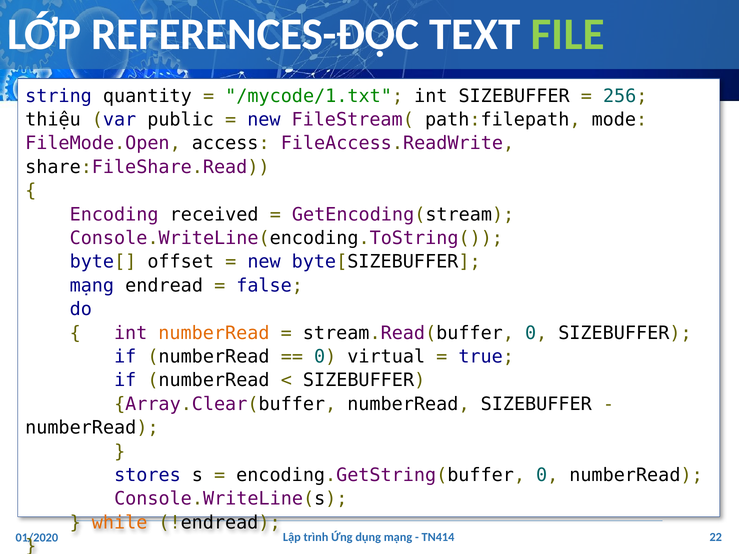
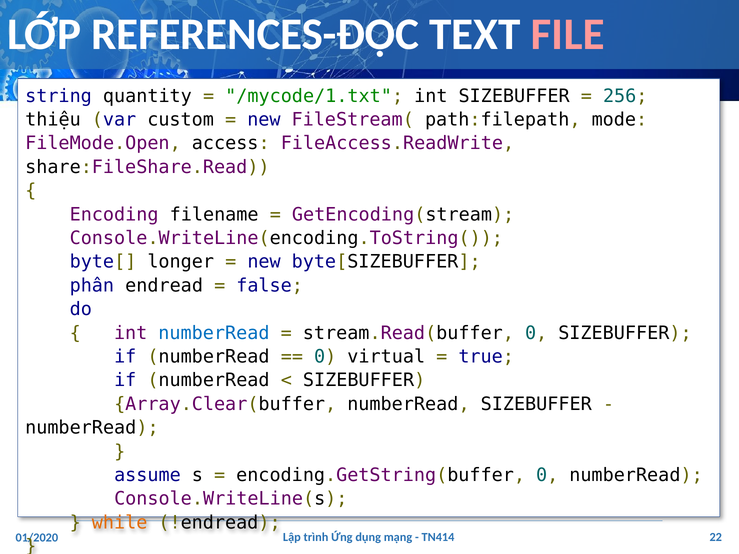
FILE colour: light green -> pink
public: public -> custom
received: received -> filename
offset: offset -> longer
mạng at (92, 286): mạng -> phần
numberRead at (214, 333) colour: orange -> blue
stores: stores -> assume
